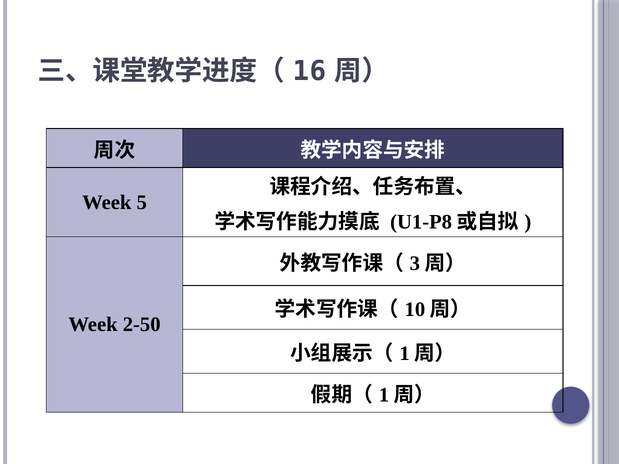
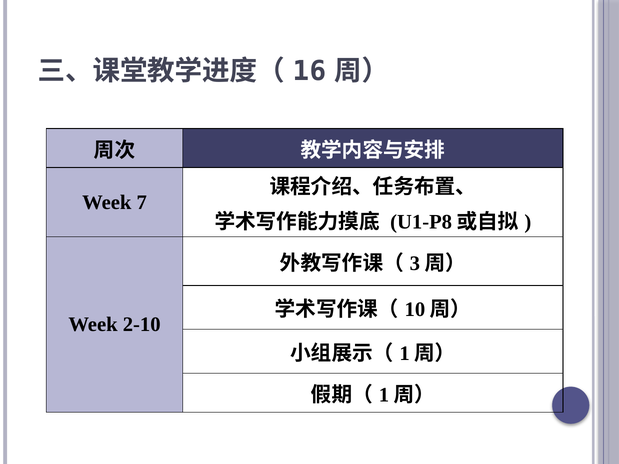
5: 5 -> 7
2-50: 2-50 -> 2-10
